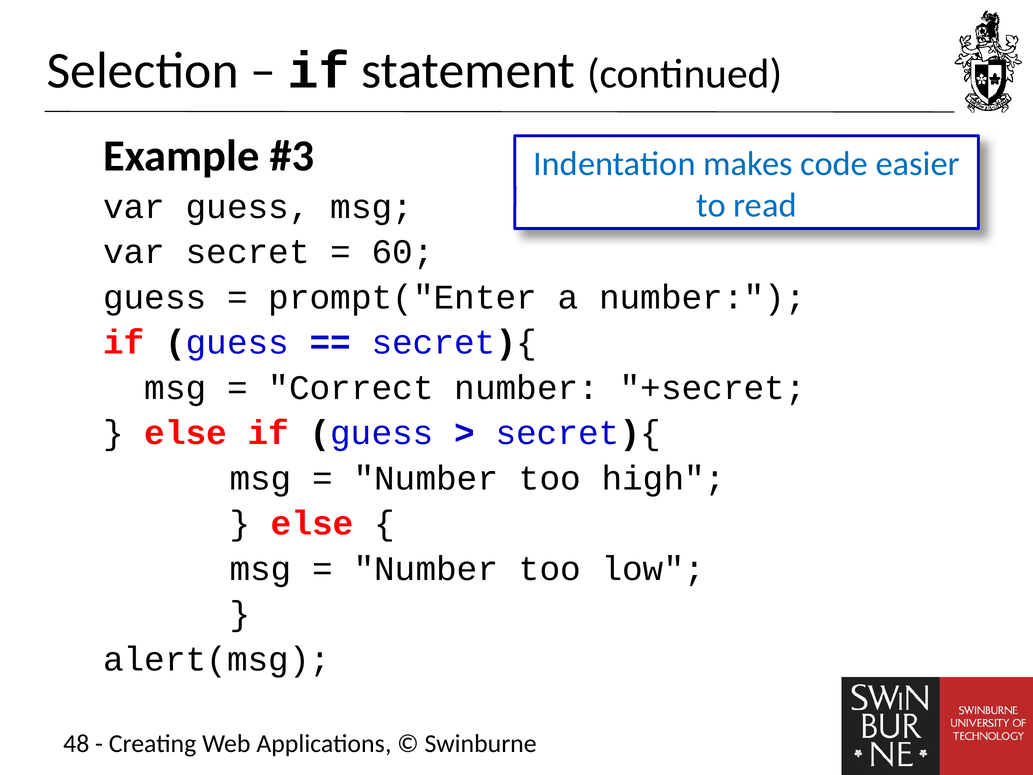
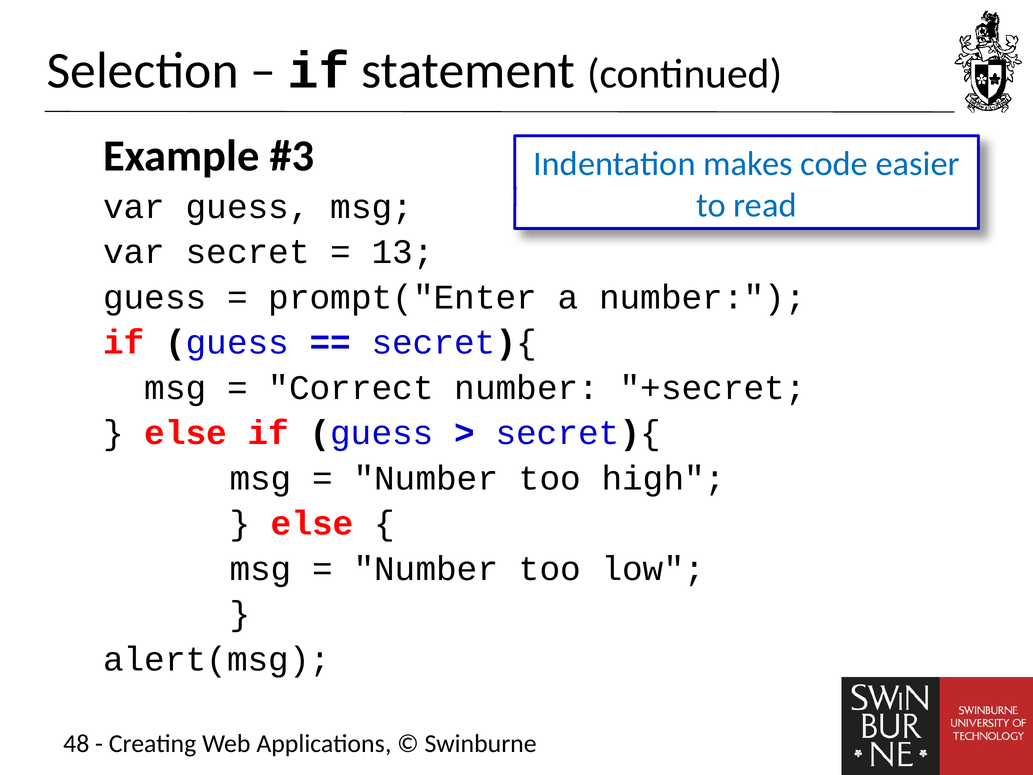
60: 60 -> 13
